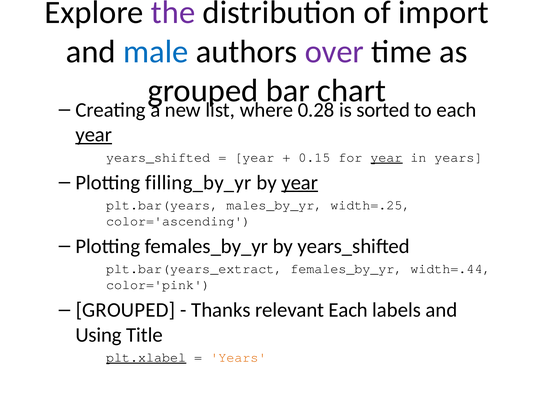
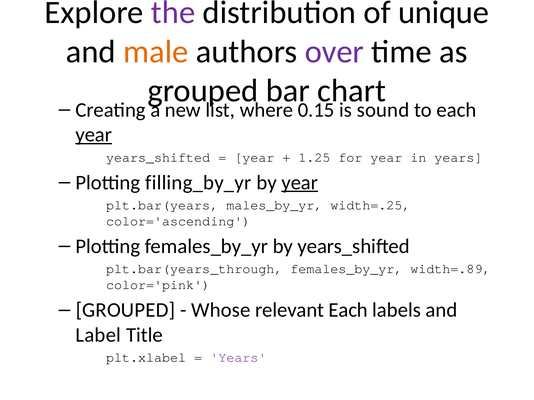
import: import -> unique
male colour: blue -> orange
0.28: 0.28 -> 0.15
sorted: sorted -> sound
0.15: 0.15 -> 1.25
year at (387, 158) underline: present -> none
plt.bar(years_extract: plt.bar(years_extract -> plt.bar(years_through
width=.44: width=.44 -> width=.89
Thanks: Thanks -> Whose
Using: Using -> Label
plt.xlabel underline: present -> none
Years at (238, 358) colour: orange -> purple
